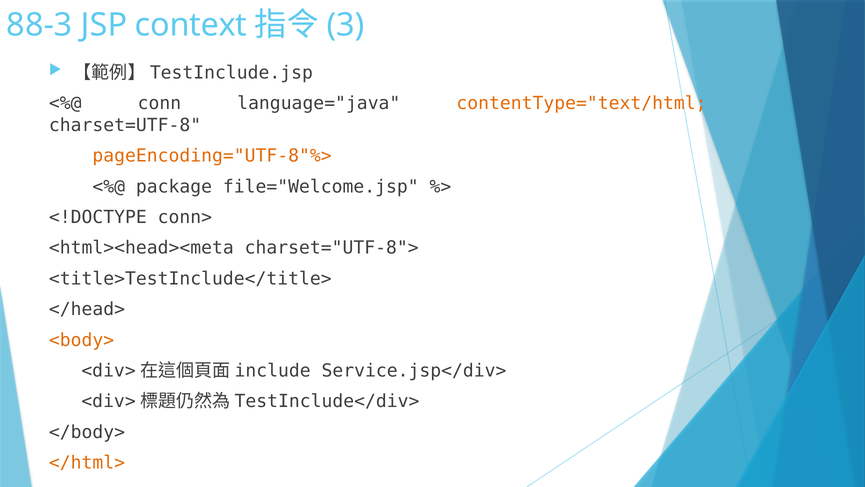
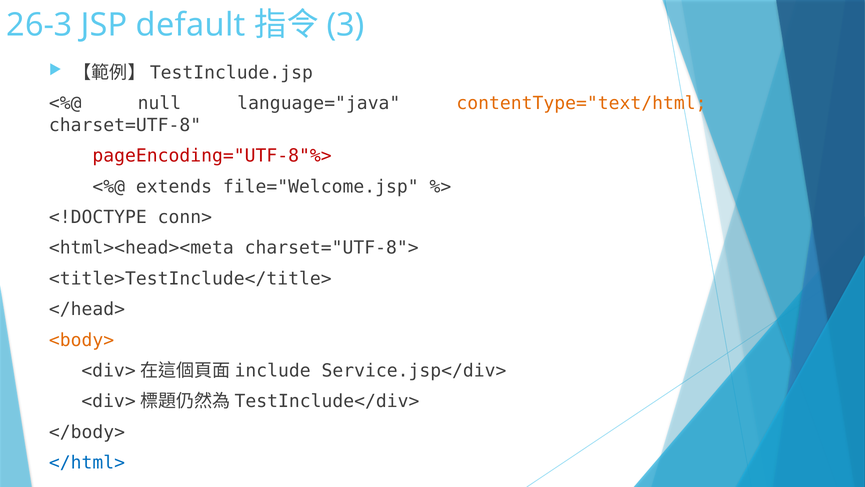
88-3: 88-3 -> 26-3
context: context -> default
conn: conn -> null
pageEncoding="UTF-8"%> colour: orange -> red
package: package -> extends
</html> colour: orange -> blue
